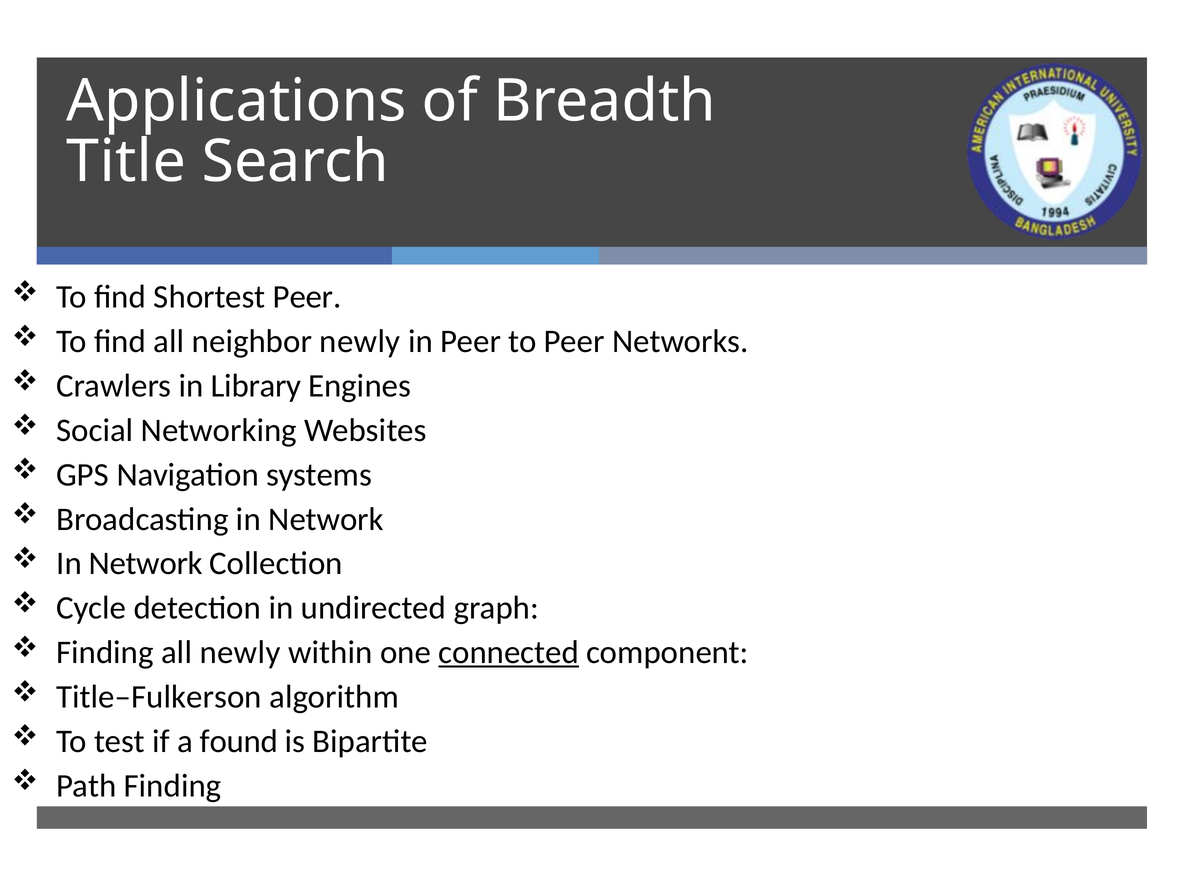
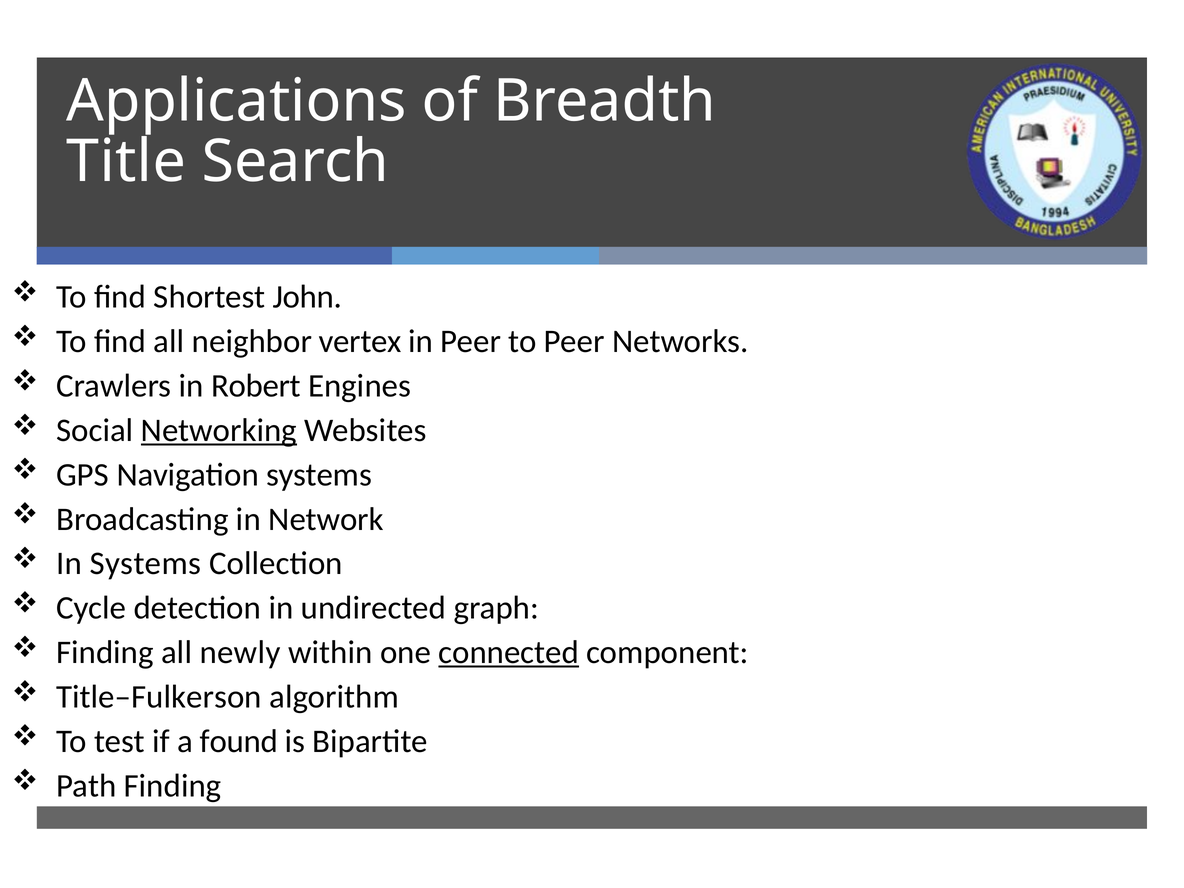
Shortest Peer: Peer -> John
neighbor newly: newly -> vertex
Library: Library -> Robert
Networking underline: none -> present
Network at (146, 564): Network -> Systems
